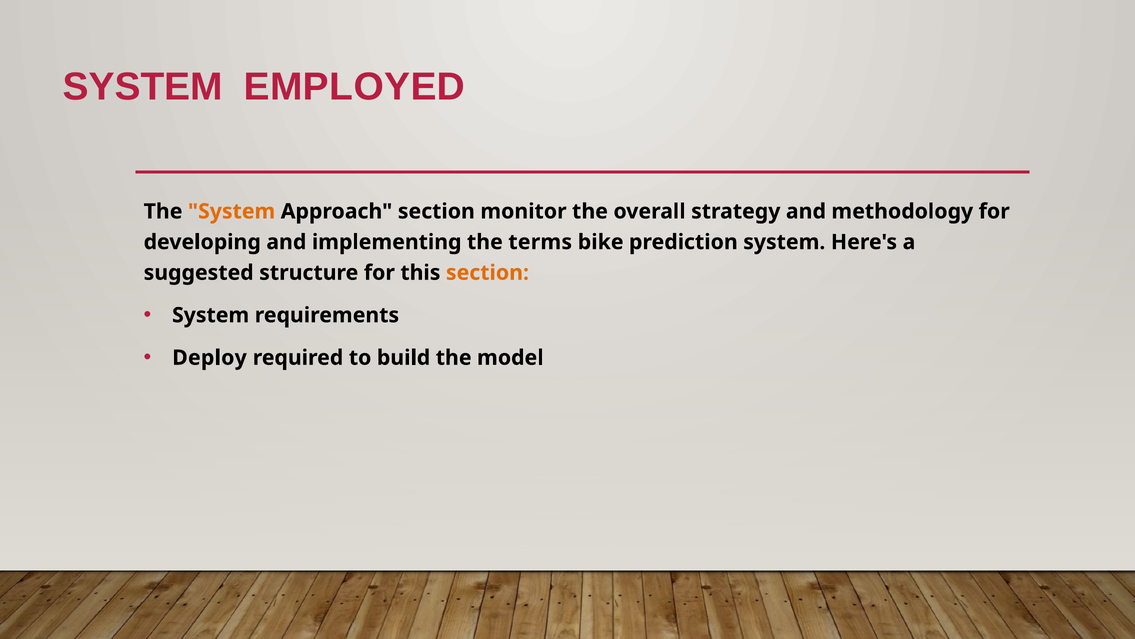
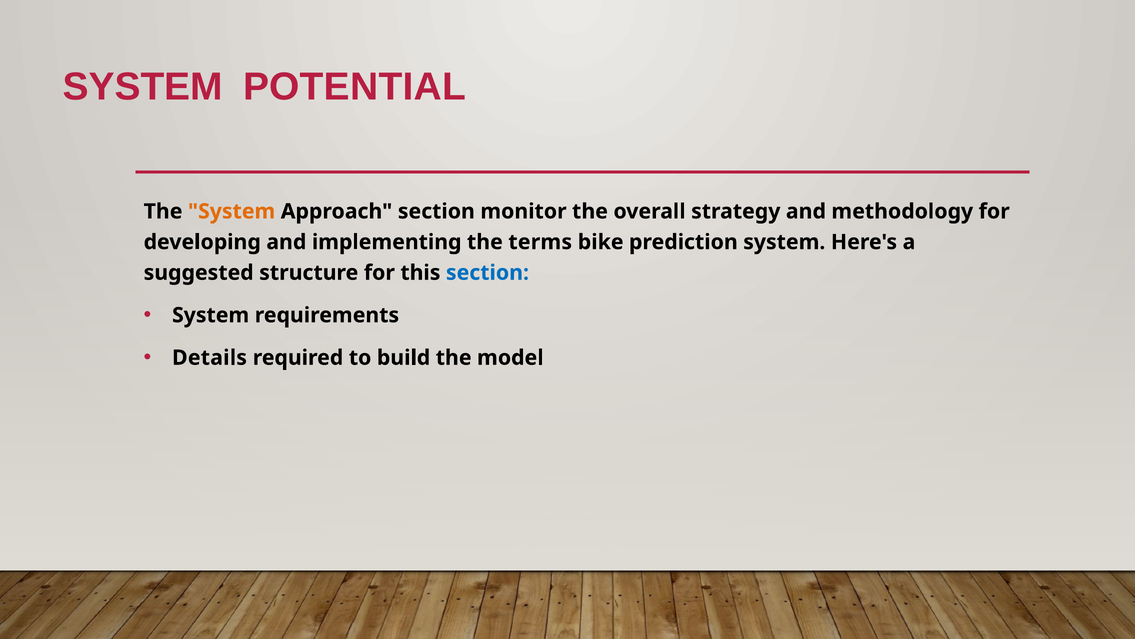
EMPLOYED: EMPLOYED -> POTENTIAL
section at (487, 273) colour: orange -> blue
Deploy: Deploy -> Details
